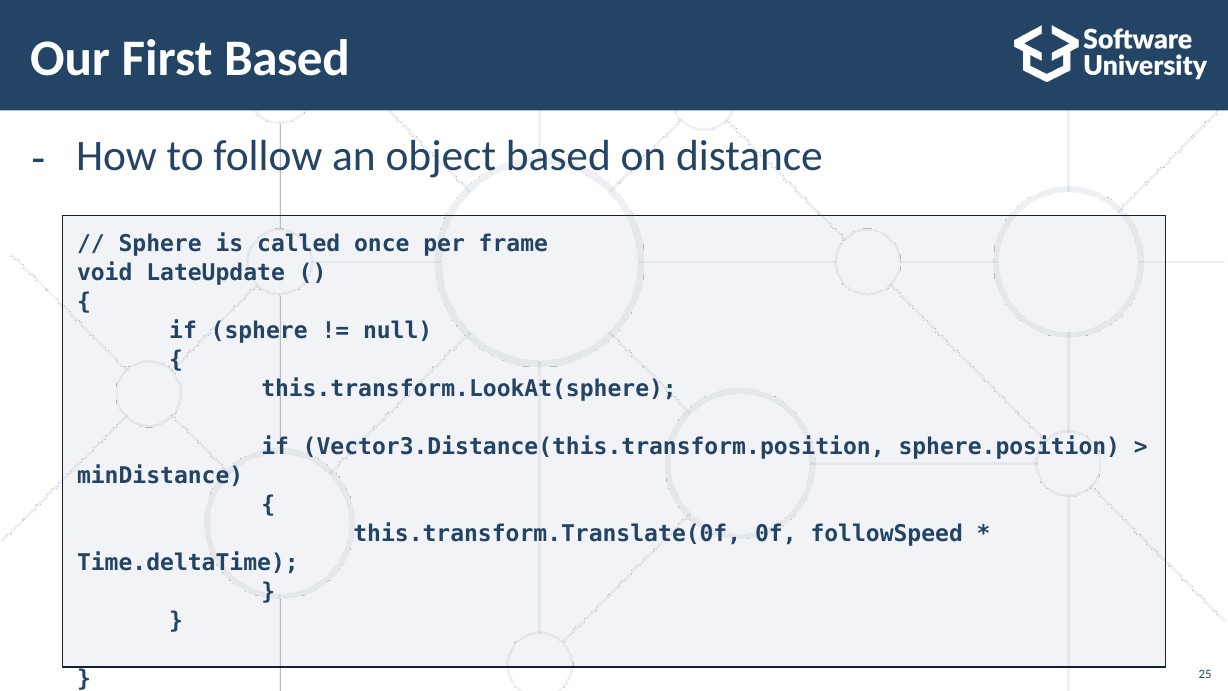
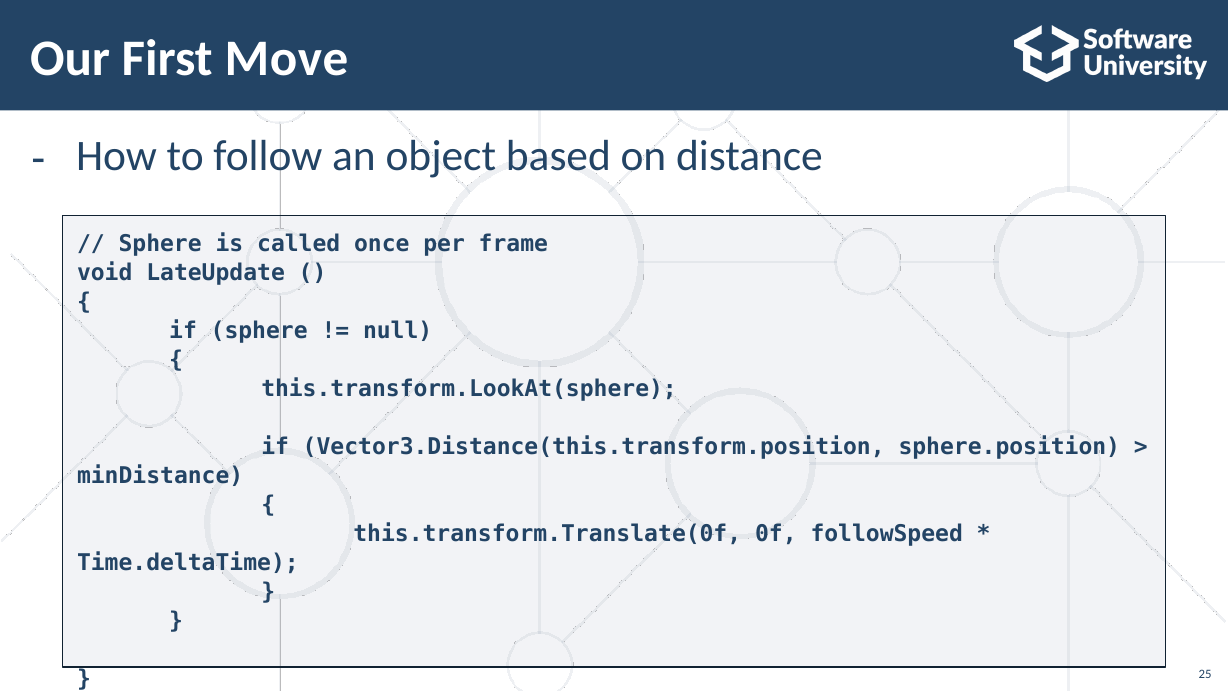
First Based: Based -> Move
